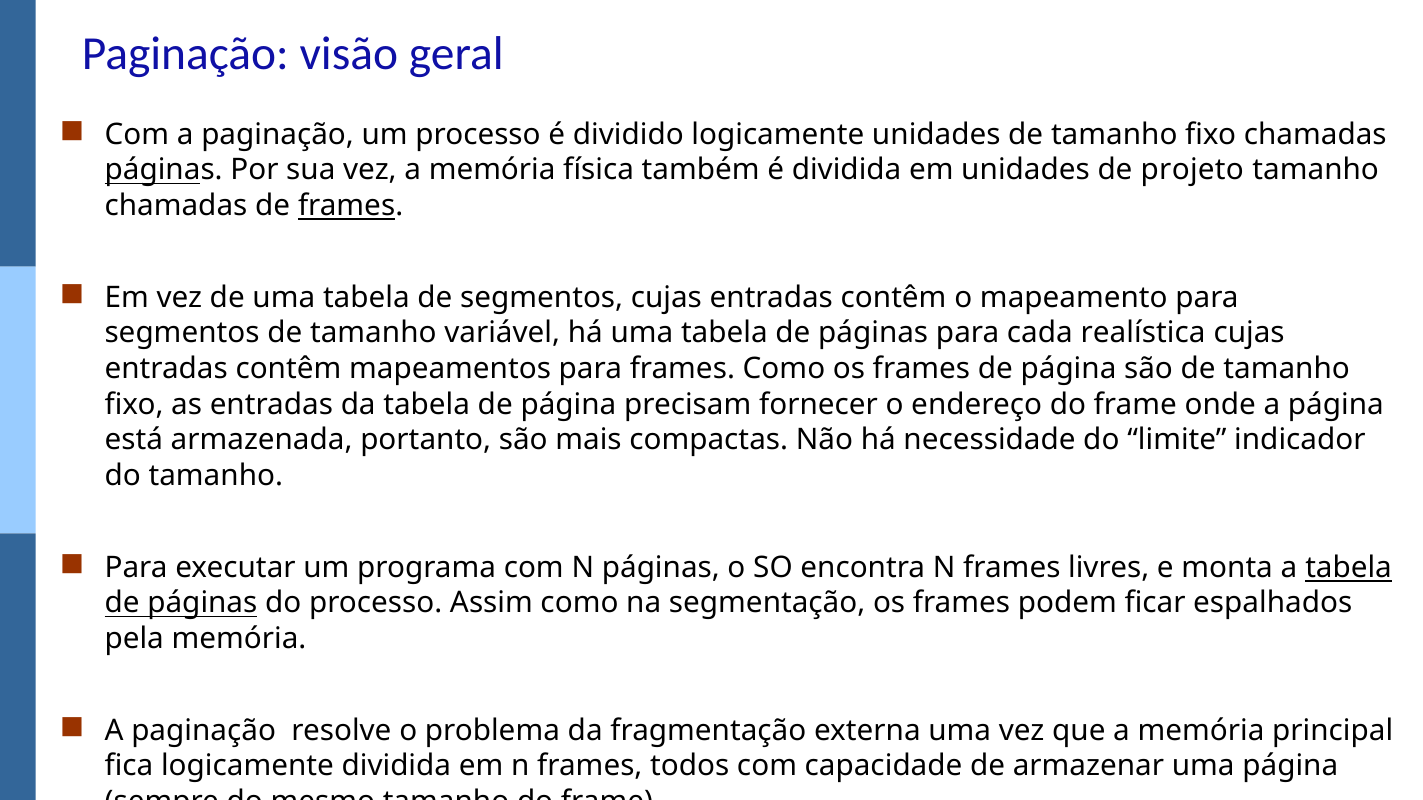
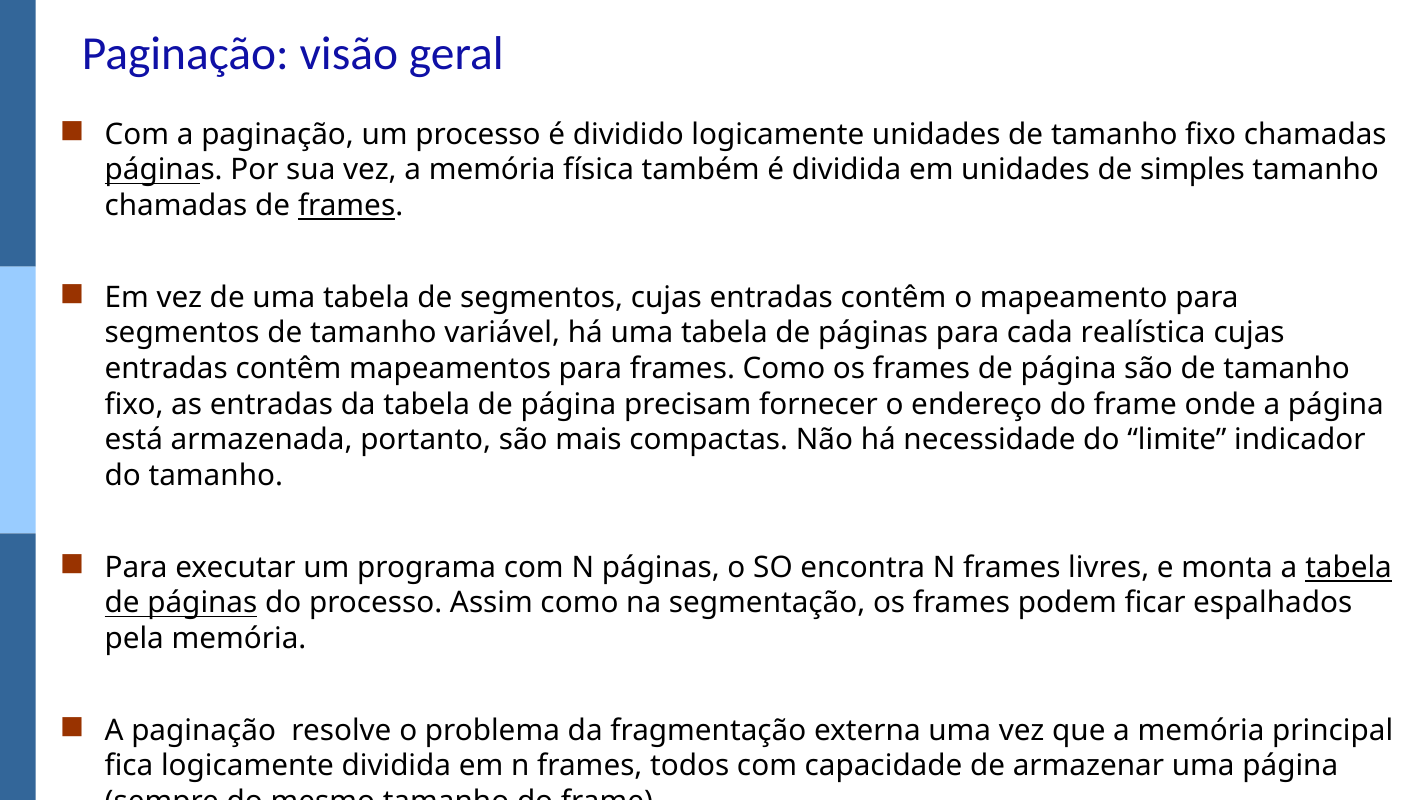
projeto: projeto -> simples
